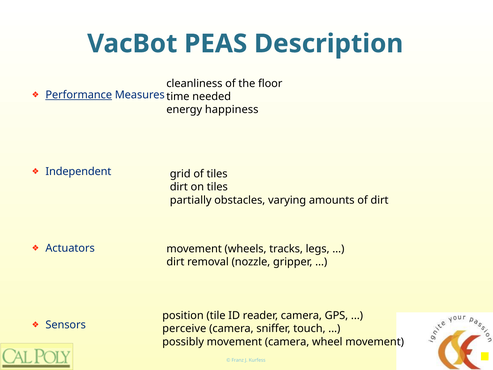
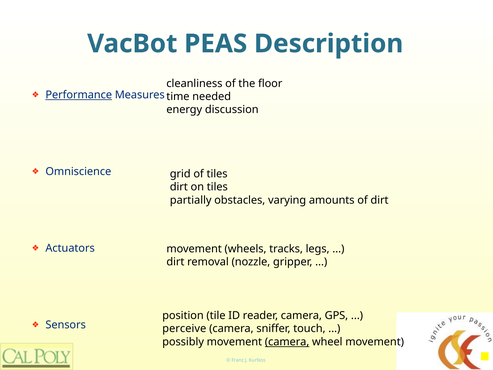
happiness: happiness -> discussion
Independent: Independent -> Omniscience
camera at (287, 342) underline: none -> present
